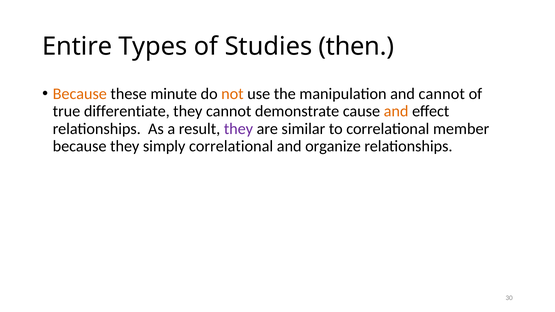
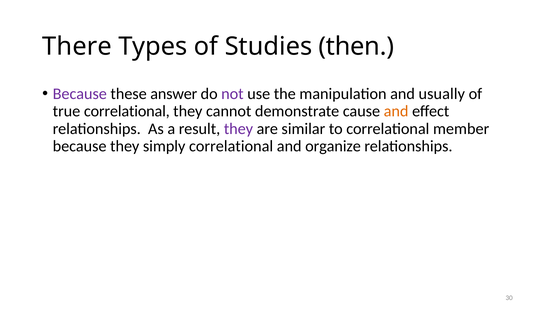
Entire: Entire -> There
Because at (80, 94) colour: orange -> purple
minute: minute -> answer
not colour: orange -> purple
and cannot: cannot -> usually
true differentiate: differentiate -> correlational
